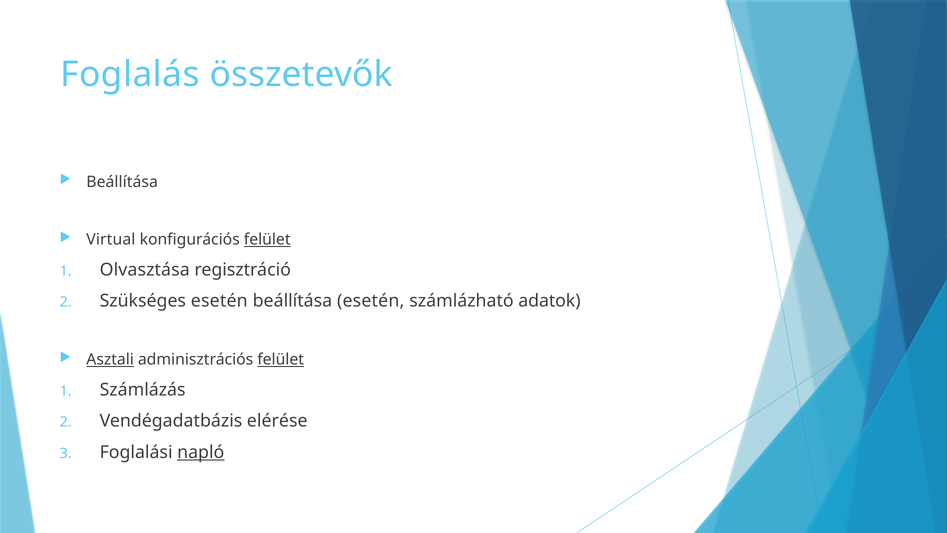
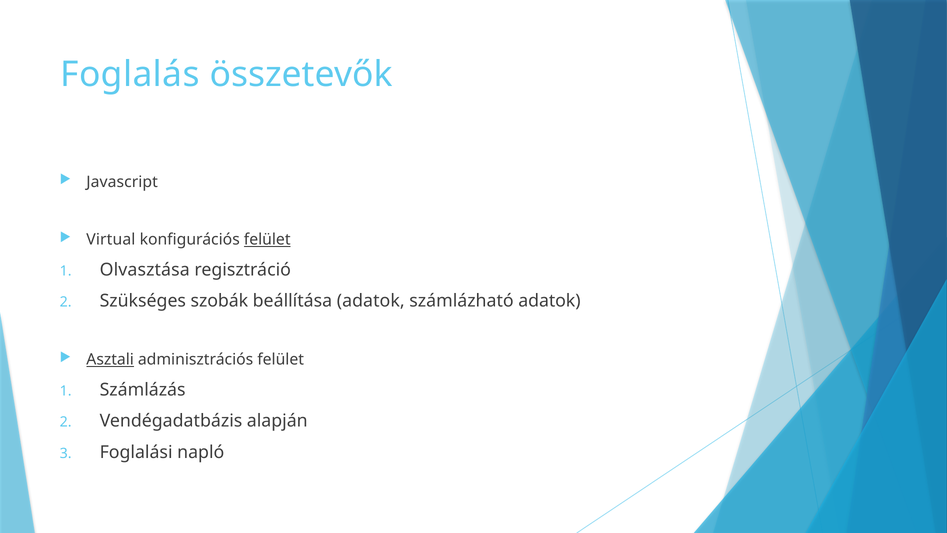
Beállítása at (122, 182): Beállítása -> Javascript
Szükséges esetén: esetén -> szobák
beállítása esetén: esetén -> adatok
felület at (281, 360) underline: present -> none
elérése: elérése -> alapján
napló underline: present -> none
